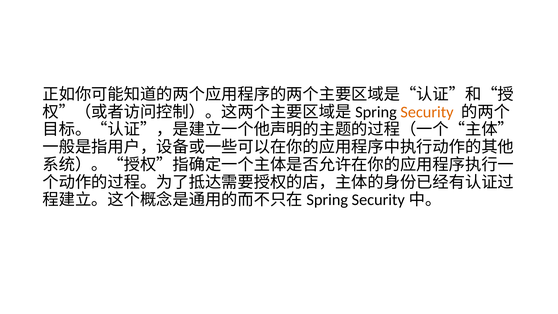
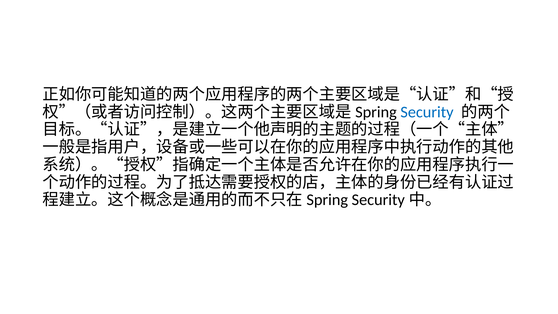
Security colour: orange -> blue
